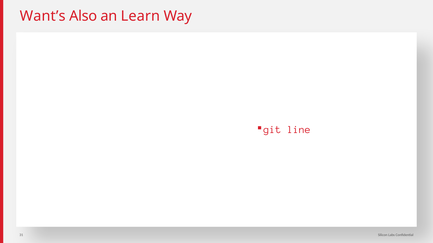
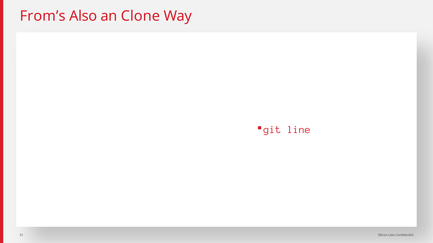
Want’s: Want’s -> From’s
Learn: Learn -> Clone
